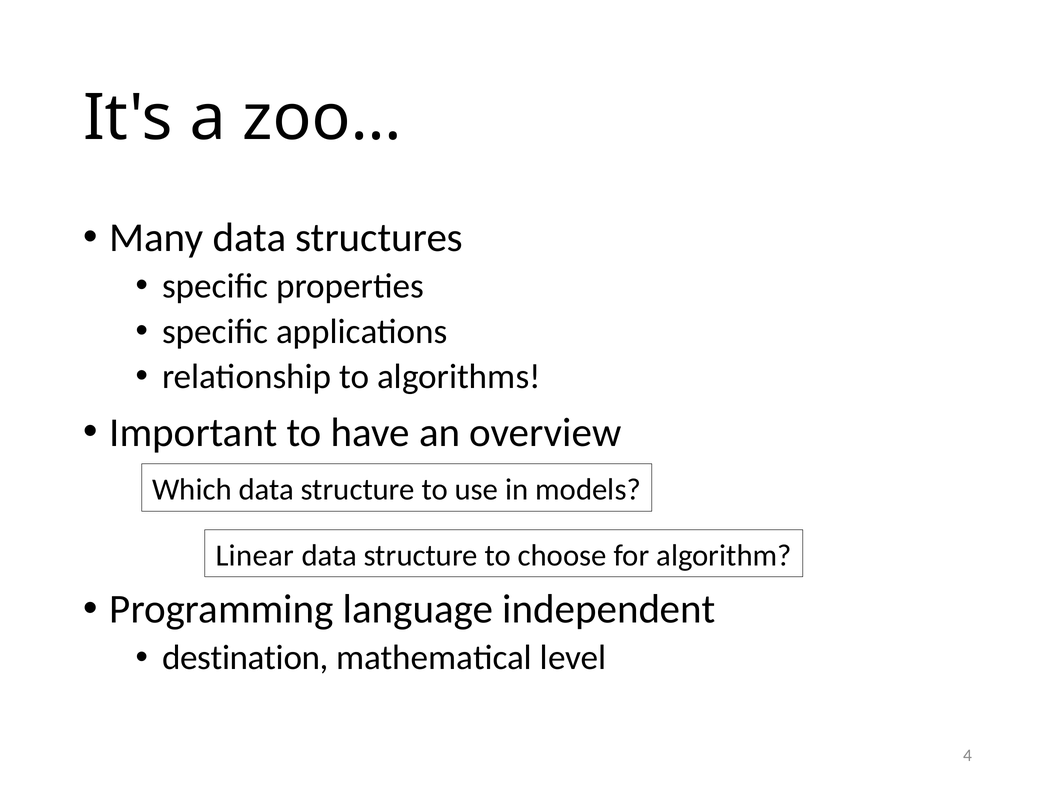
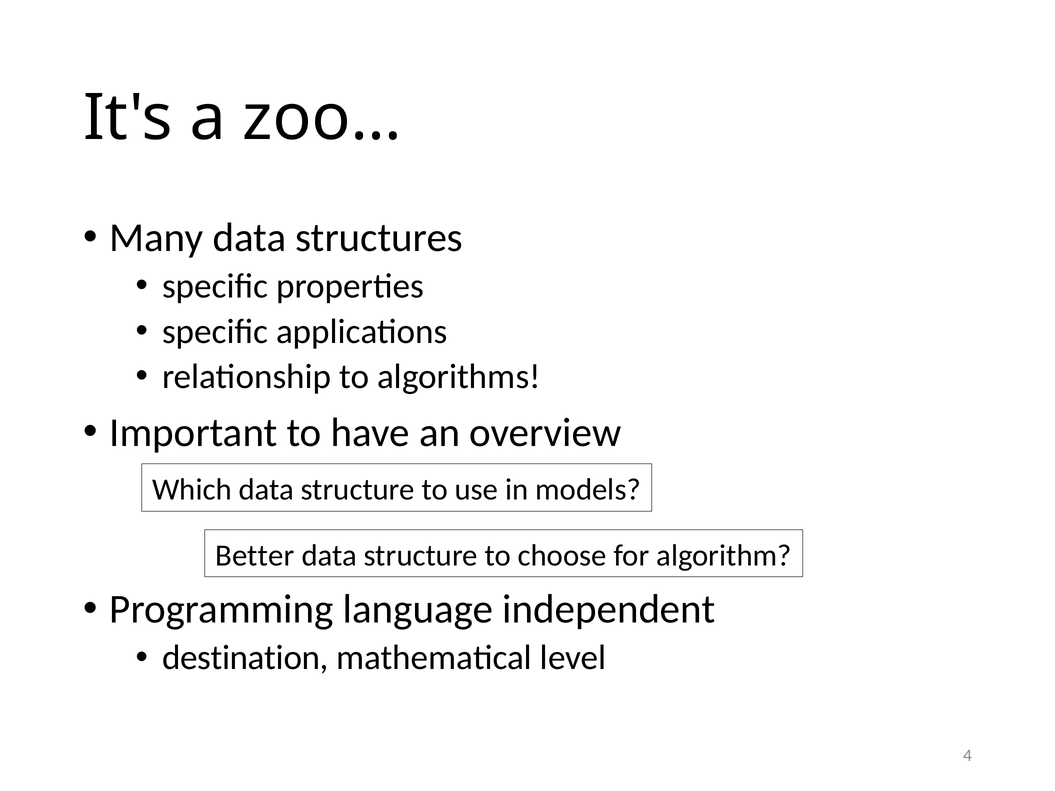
Linear: Linear -> Better
